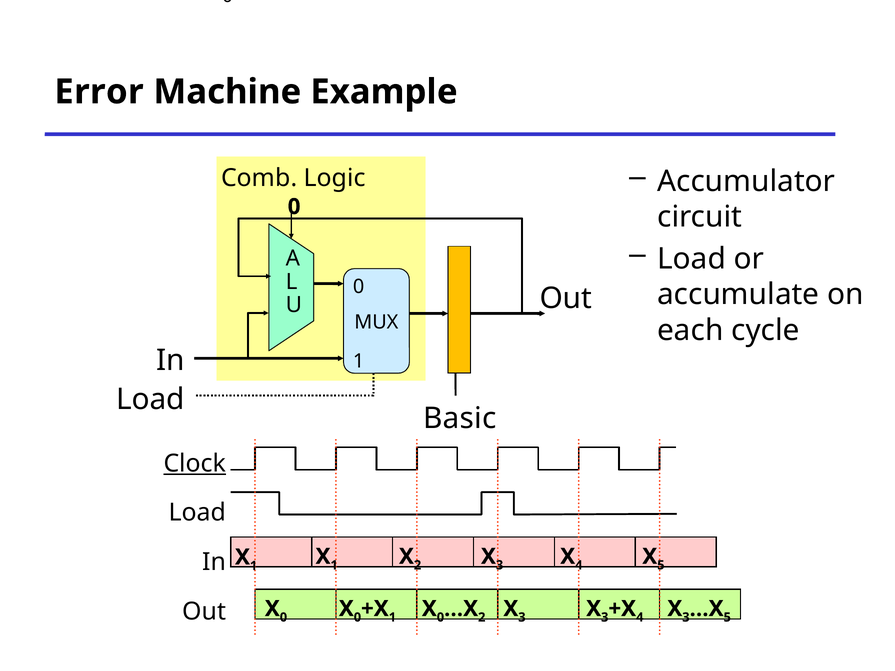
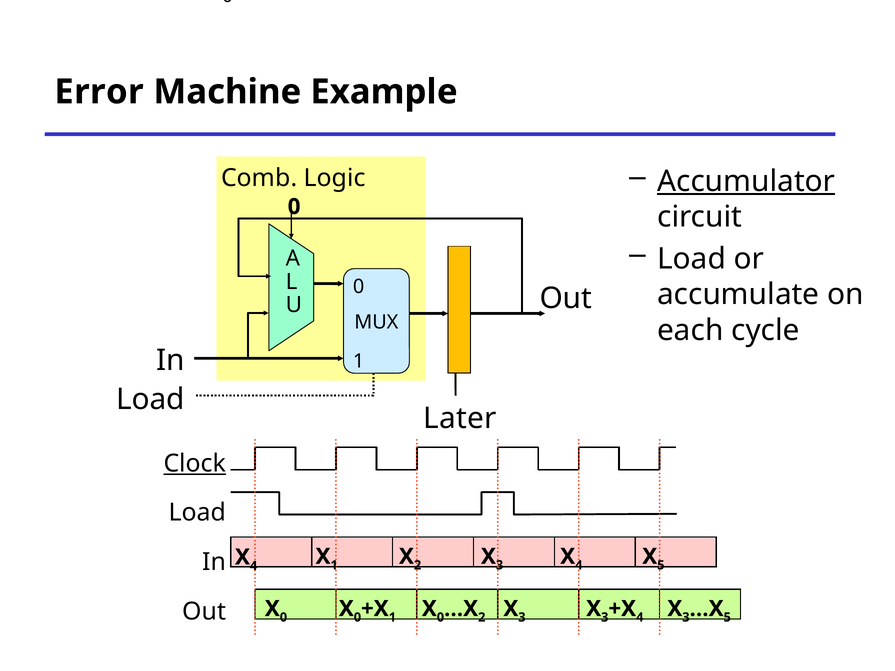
Accumulator underline: none -> present
Basic: Basic -> Later
1 at (254, 566): 1 -> 4
